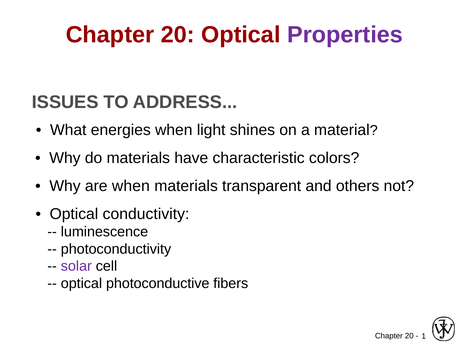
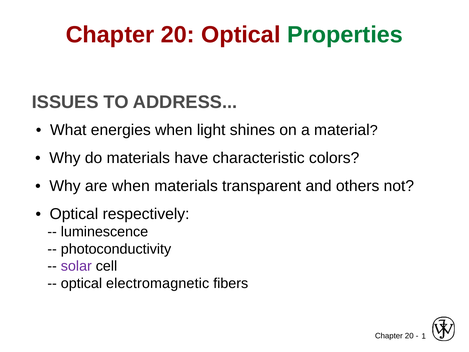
Properties colour: purple -> green
conductivity: conductivity -> respectively
photoconductive: photoconductive -> electromagnetic
